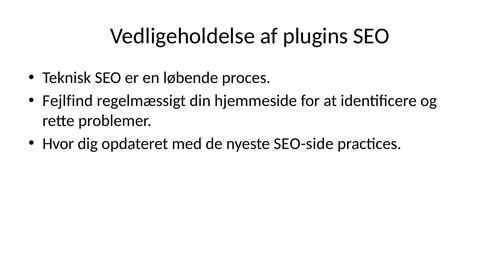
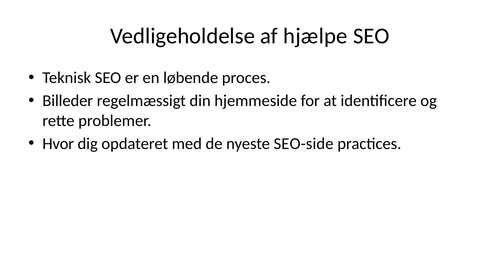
plugins: plugins -> hjælpe
Fejlfind: Fejlfind -> Billeder
